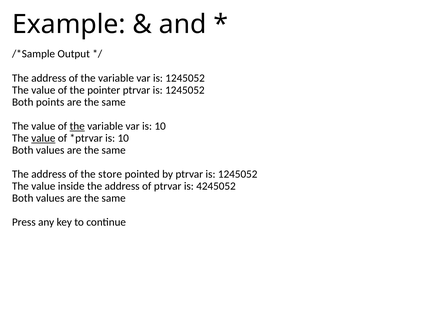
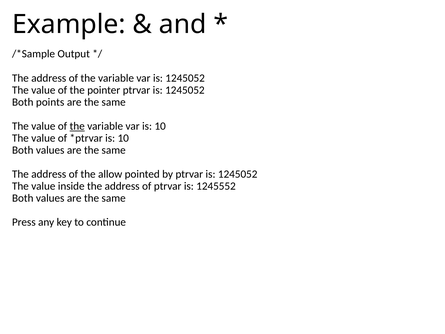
value at (43, 138) underline: present -> none
store: store -> allow
4245052: 4245052 -> 1245552
